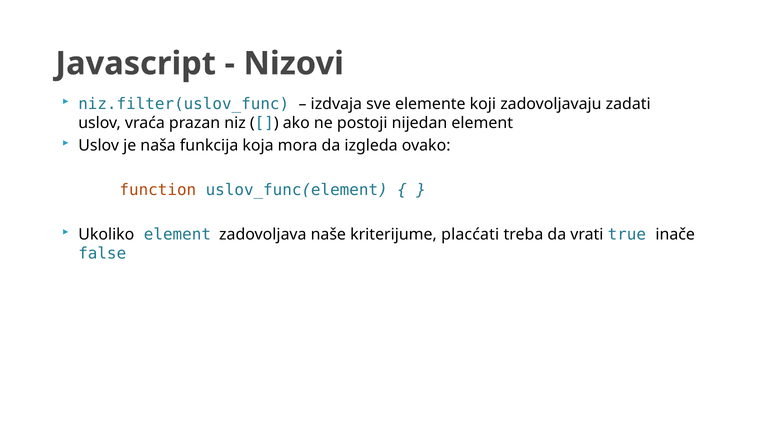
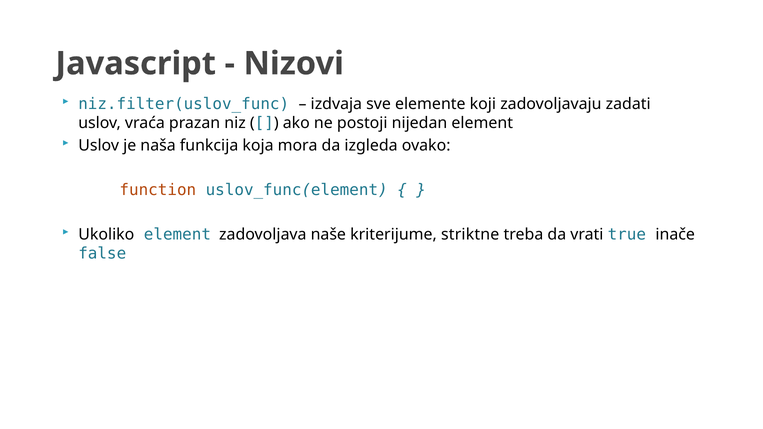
placćati: placćati -> striktne
